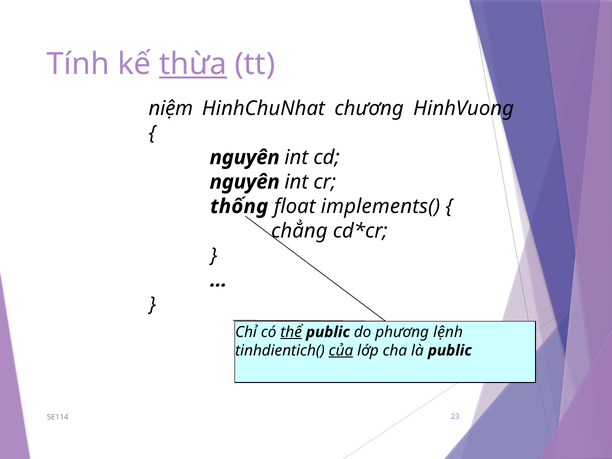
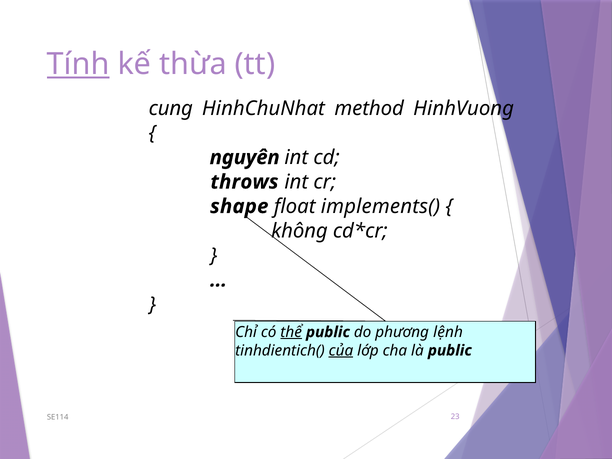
Tính underline: none -> present
thừa underline: present -> none
niệm: niệm -> cung
chương: chương -> method
nguyên at (245, 182): nguyên -> throws
thống: thống -> shape
chẳng: chẳng -> không
